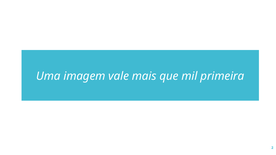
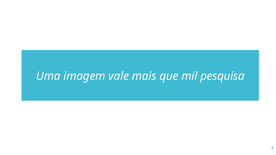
primeira: primeira -> pesquisa
